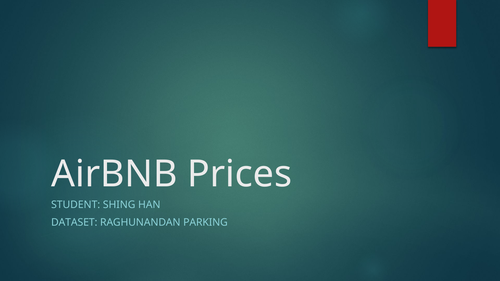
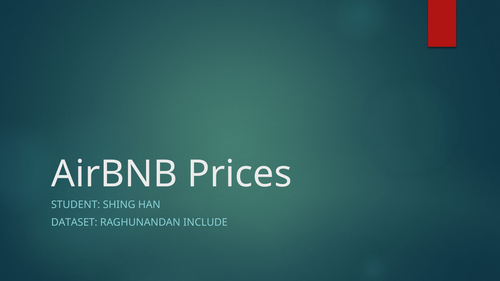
PARKING: PARKING -> INCLUDE
